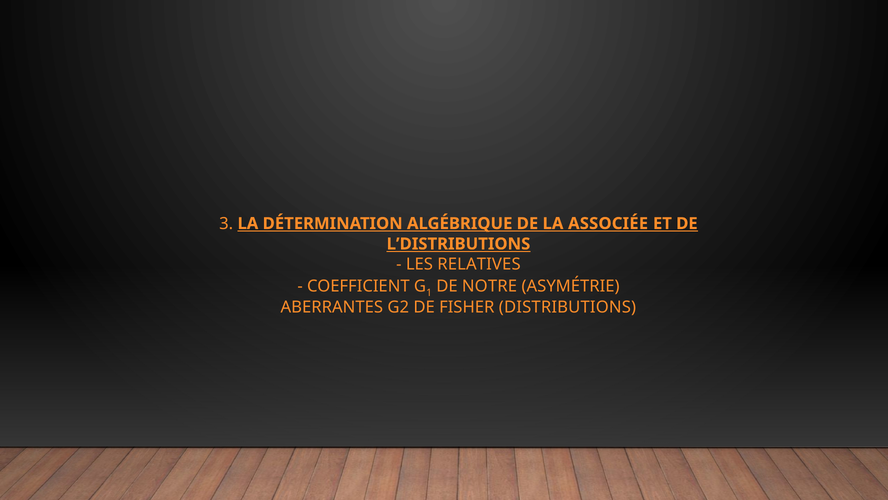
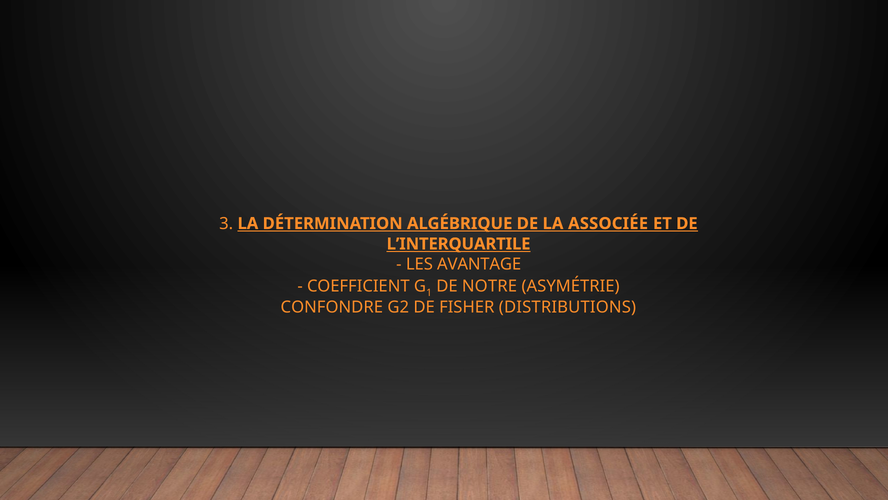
L’DISTRIBUTIONS: L’DISTRIBUTIONS -> L’INTERQUARTILE
RELATIVES: RELATIVES -> AVANTAGE
ABERRANTES: ABERRANTES -> CONFONDRE
